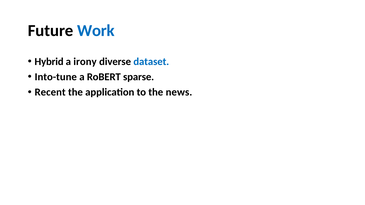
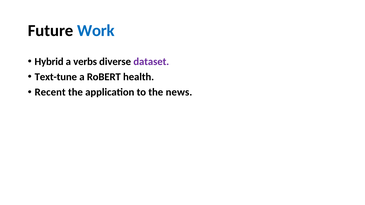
irony: irony -> verbs
dataset colour: blue -> purple
Into-tune: Into-tune -> Text-tune
sparse: sparse -> health
